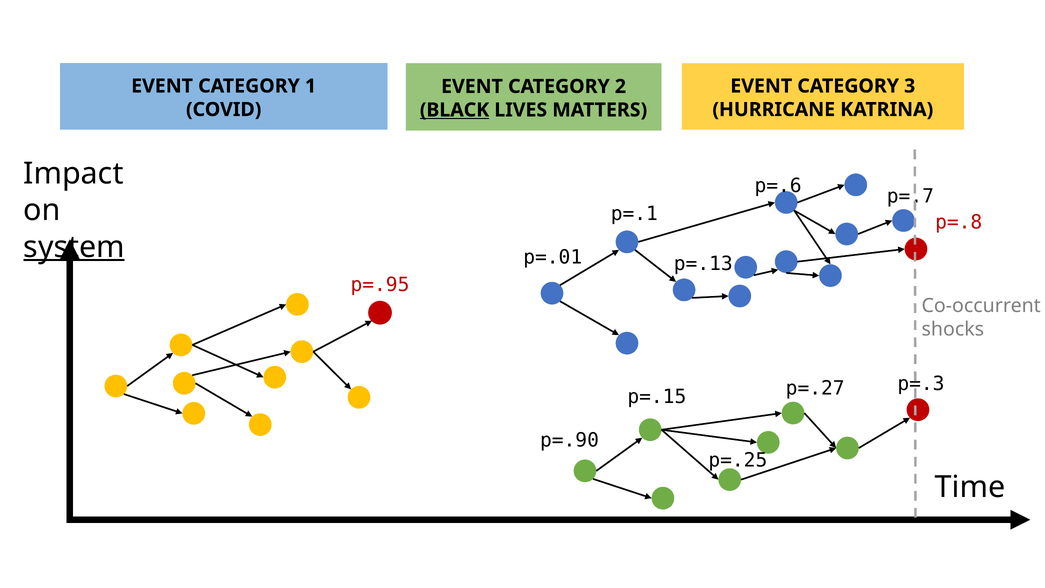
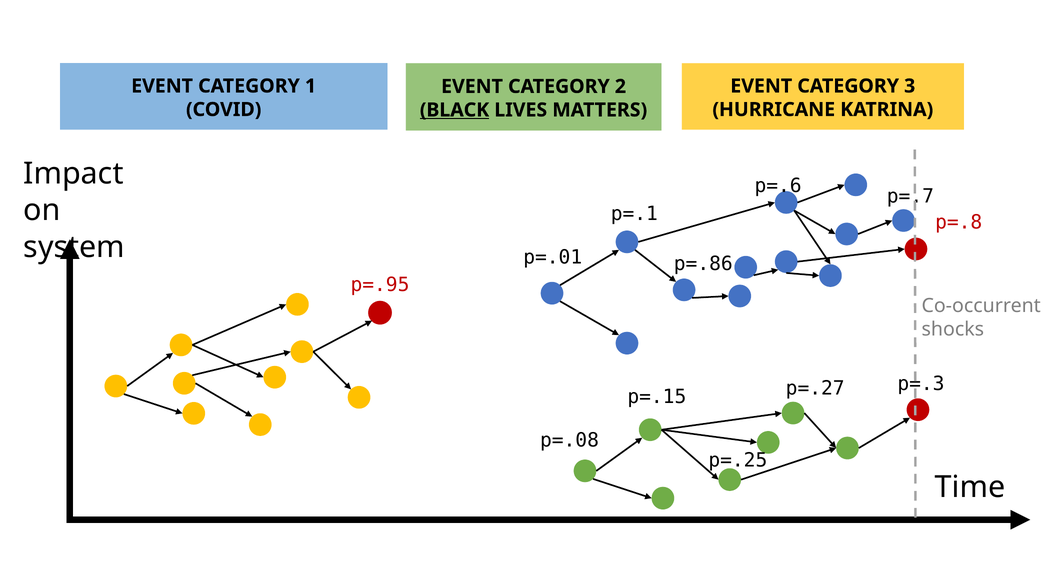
system underline: present -> none
p=.13: p=.13 -> p=.86
p=.90: p=.90 -> p=.08
